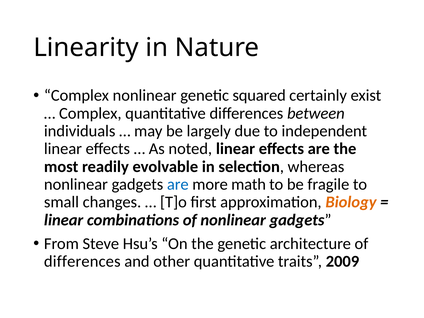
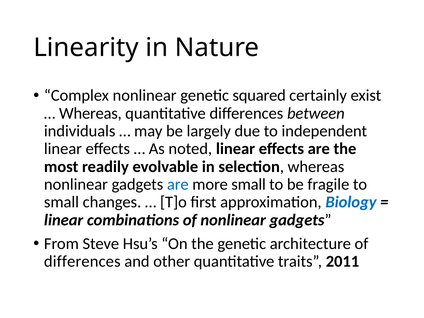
Complex at (90, 113): Complex -> Whereas
more math: math -> small
Biology colour: orange -> blue
2009: 2009 -> 2011
